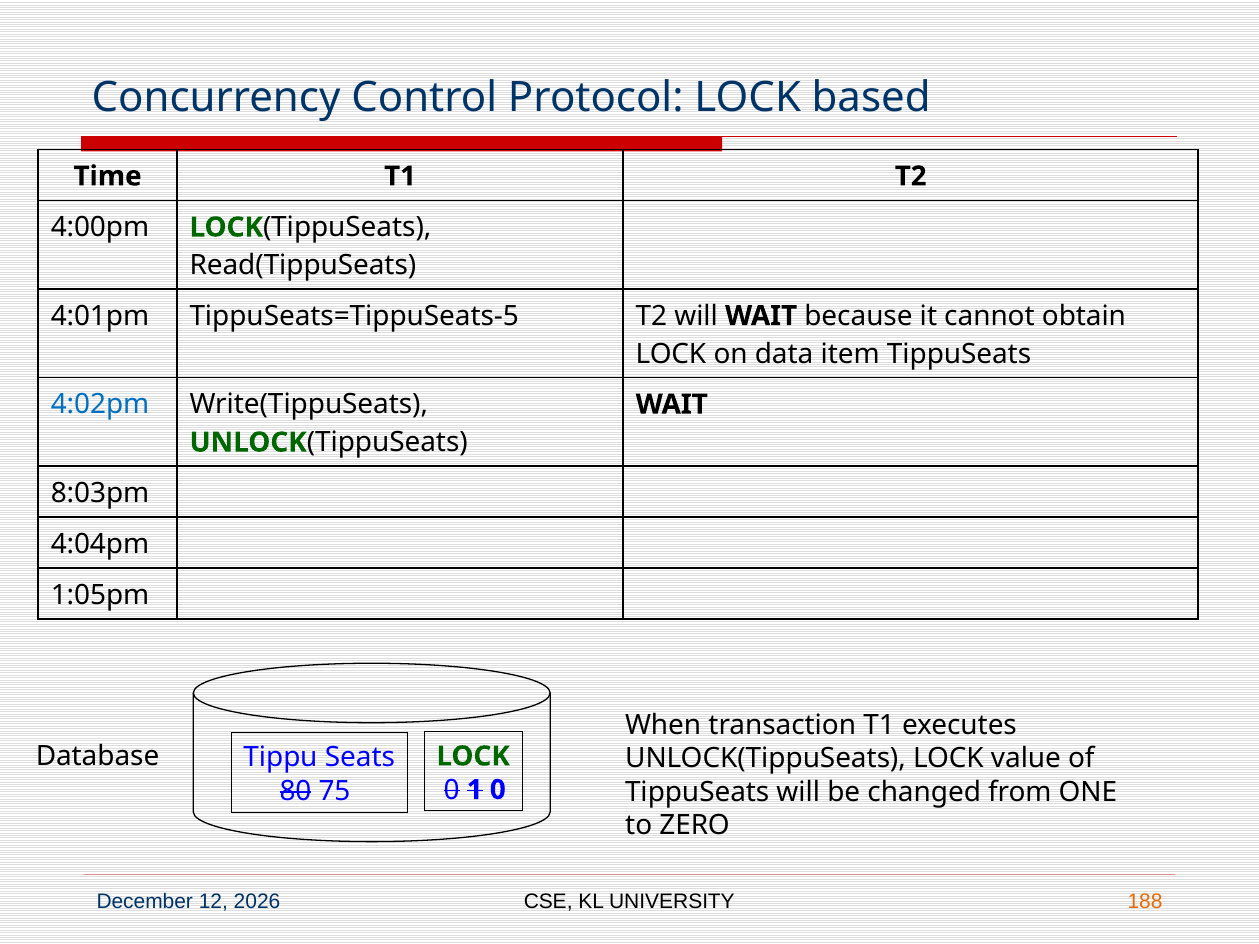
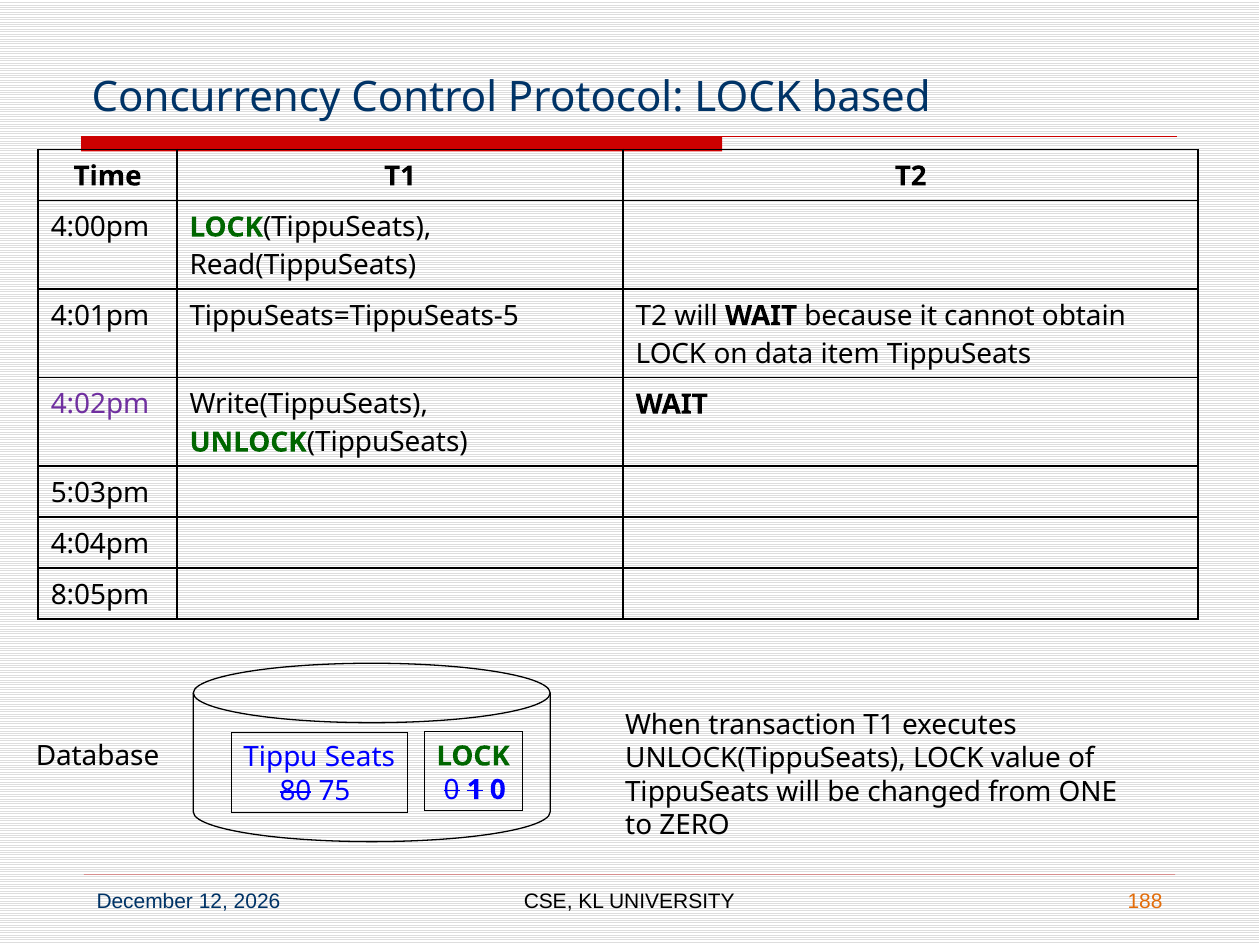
4:02pm colour: blue -> purple
8:03pm: 8:03pm -> 5:03pm
1:05pm: 1:05pm -> 8:05pm
